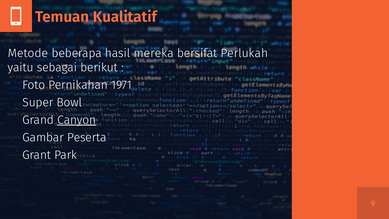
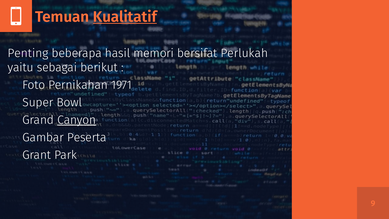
Kualitatif underline: none -> present
Metode: Metode -> Penting
mereka: mereka -> memori
